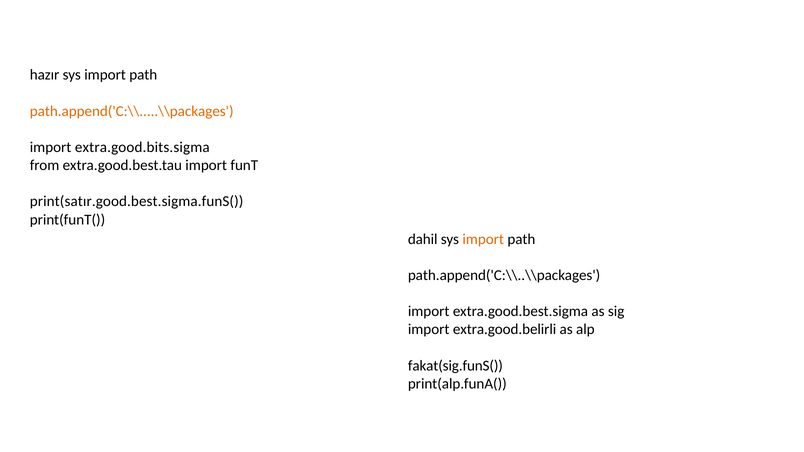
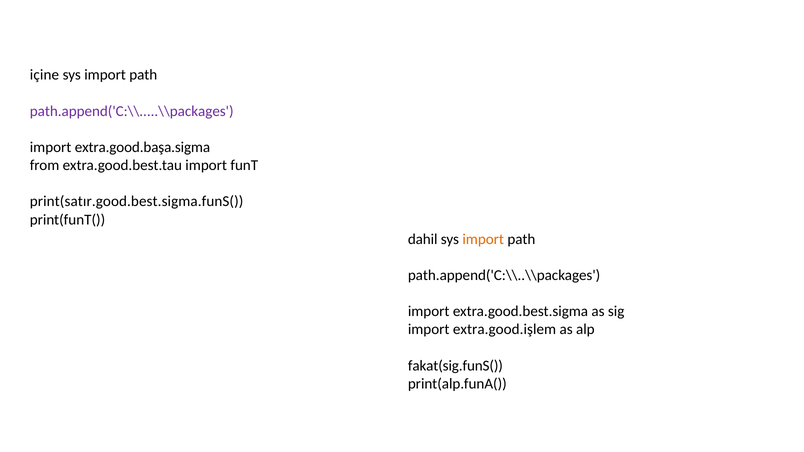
hazır: hazır -> içine
path.append('C:\\.....\\packages colour: orange -> purple
extra.good.bits.sigma: extra.good.bits.sigma -> extra.good.başa.sigma
extra.good.belirli: extra.good.belirli -> extra.good.işlem
